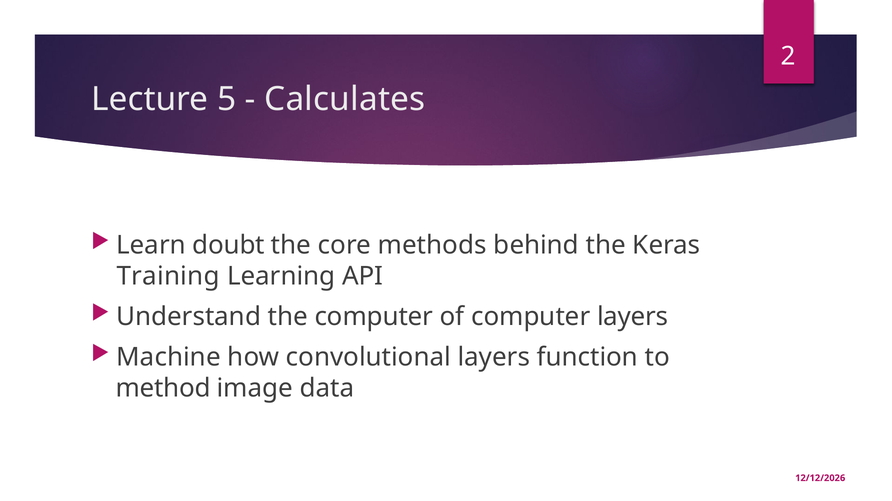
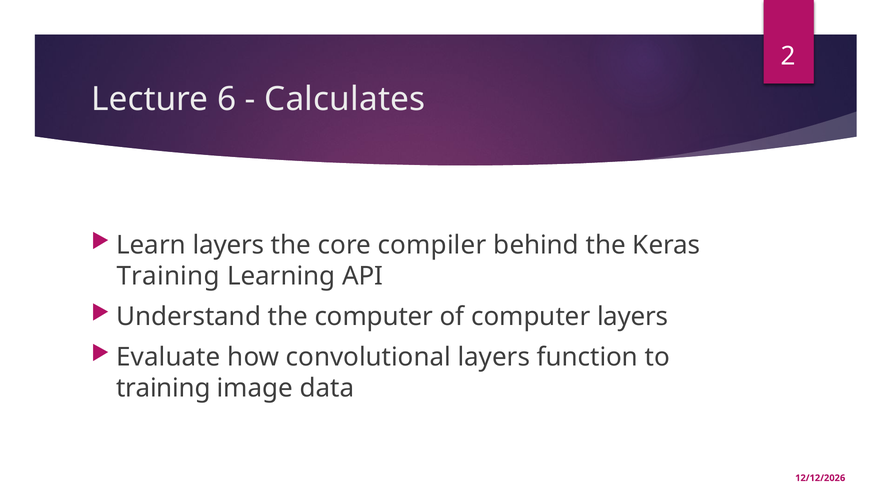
5: 5 -> 6
Learn doubt: doubt -> layers
methods: methods -> compiler
Machine: Machine -> Evaluate
method at (163, 389): method -> training
